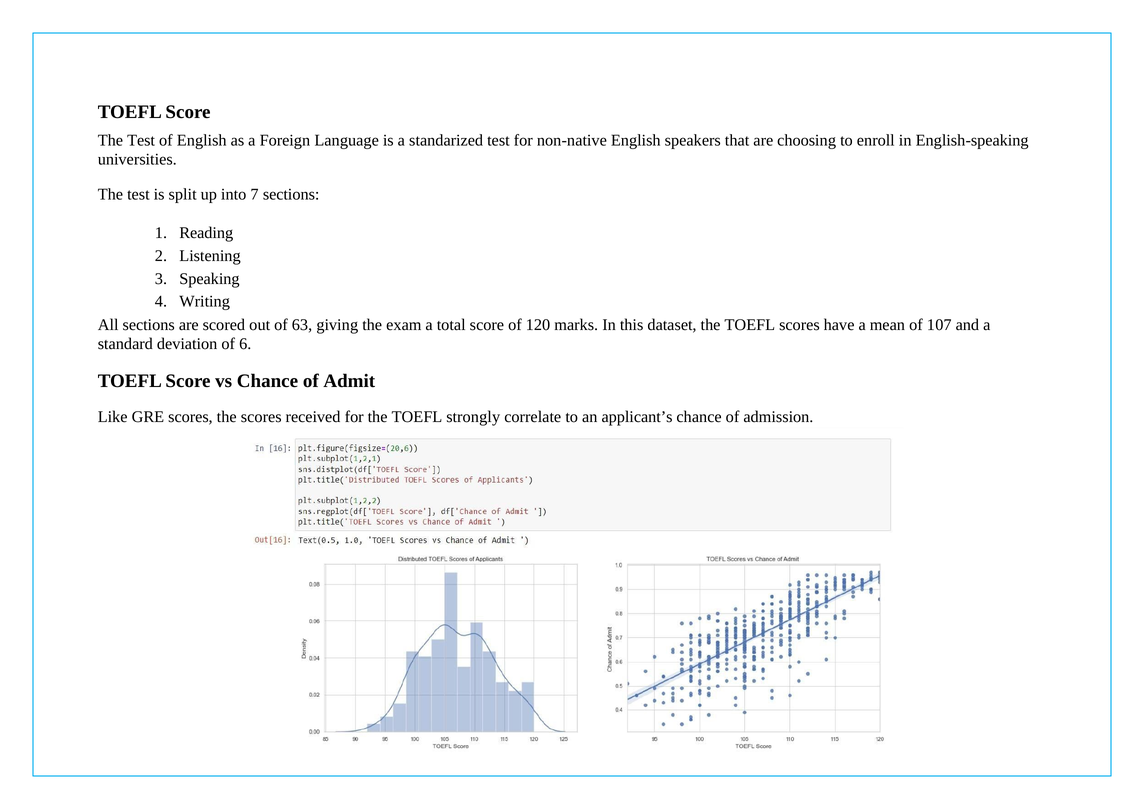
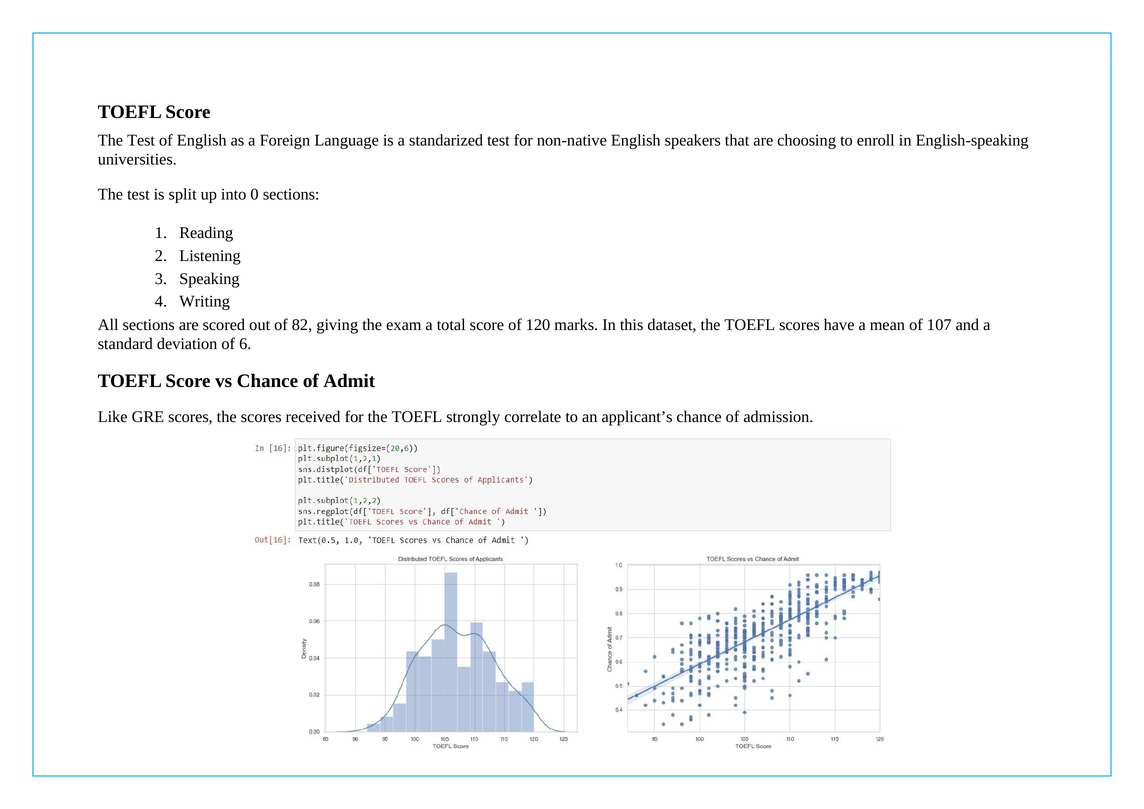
7: 7 -> 0
63: 63 -> 82
